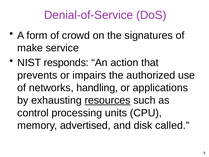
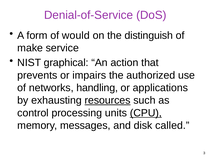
crowd: crowd -> would
signatures: signatures -> distinguish
responds: responds -> graphical
CPU underline: none -> present
advertised: advertised -> messages
